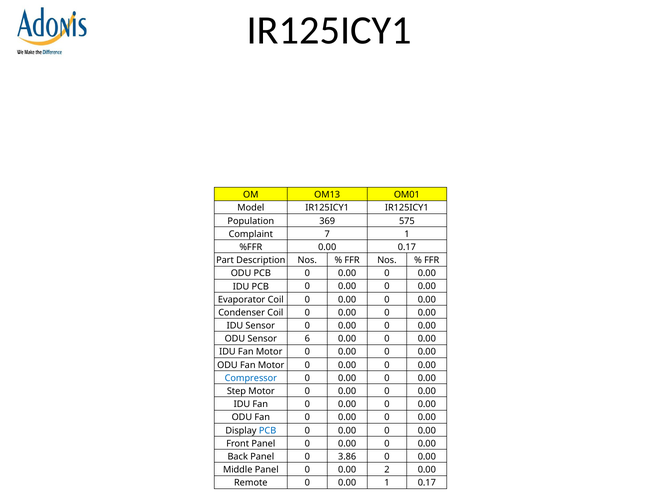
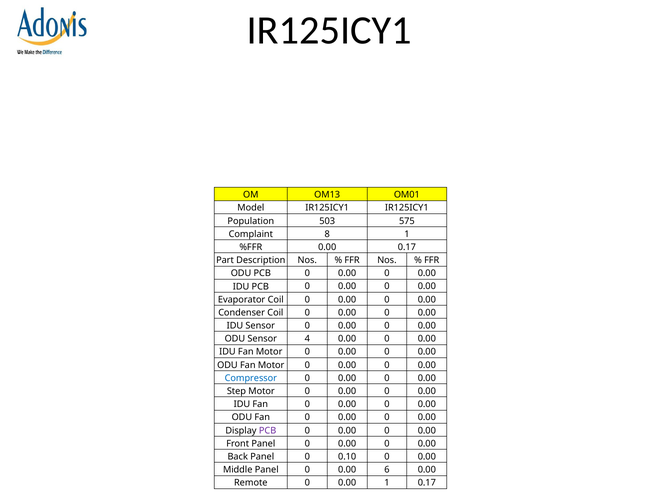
369: 369 -> 503
7: 7 -> 8
6: 6 -> 4
PCB at (268, 430) colour: blue -> purple
3.86: 3.86 -> 0.10
2: 2 -> 6
